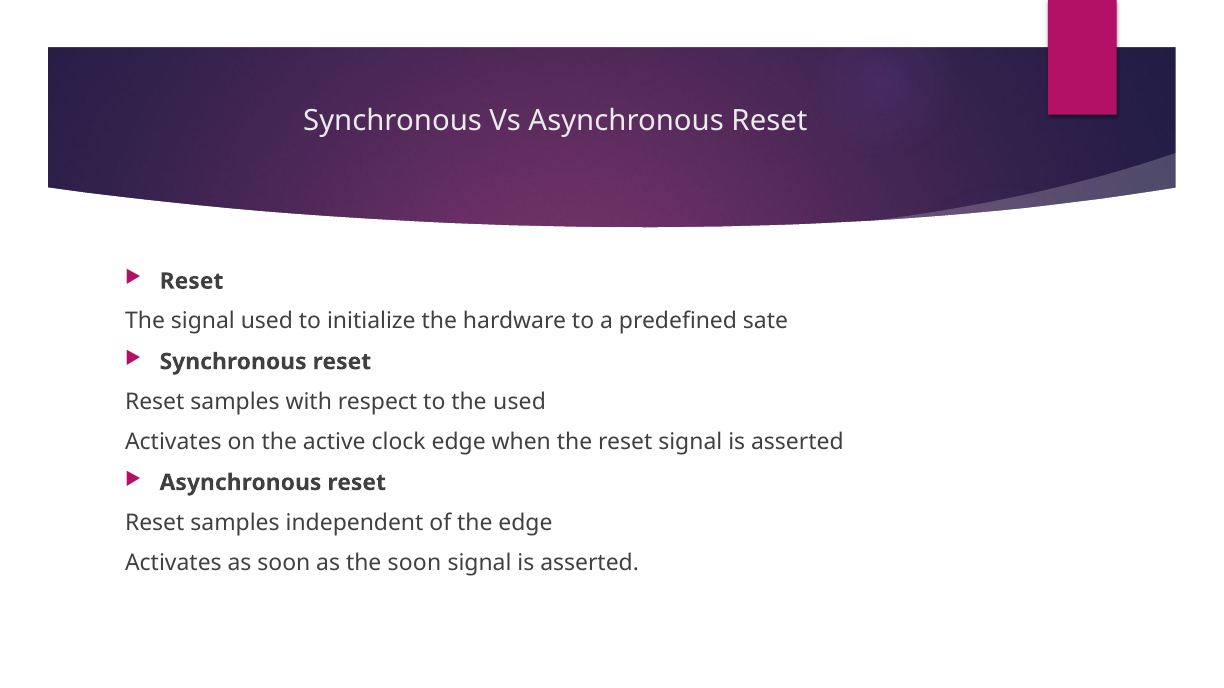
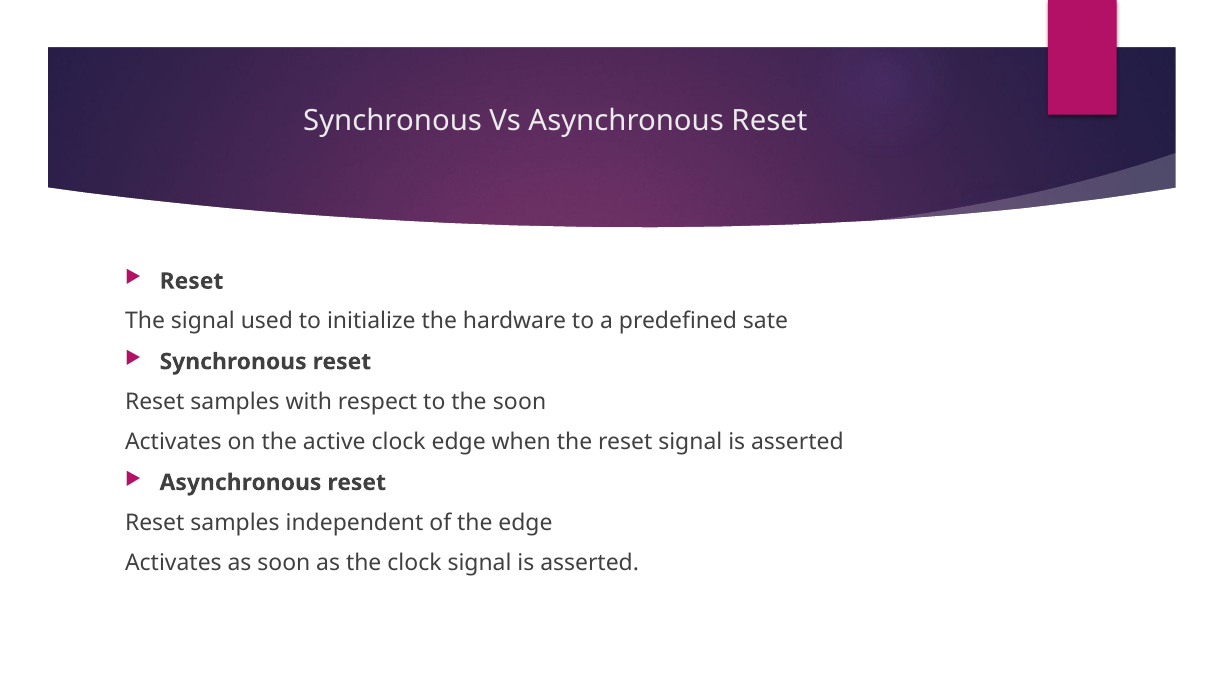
the used: used -> soon
the soon: soon -> clock
